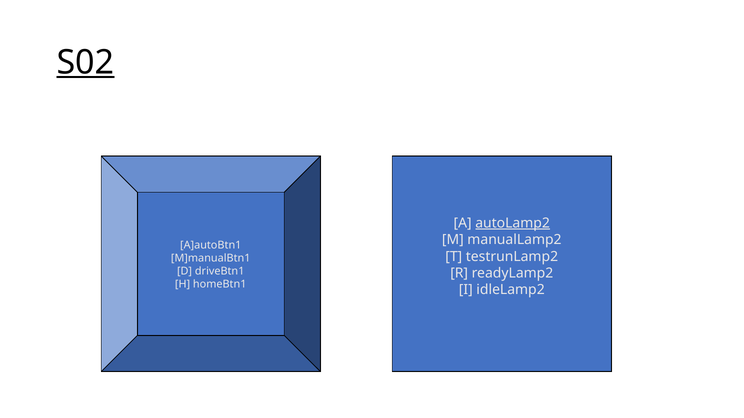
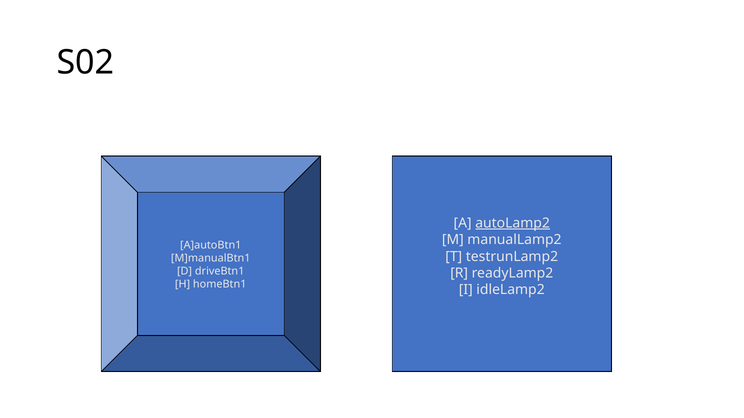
S02 underline: present -> none
